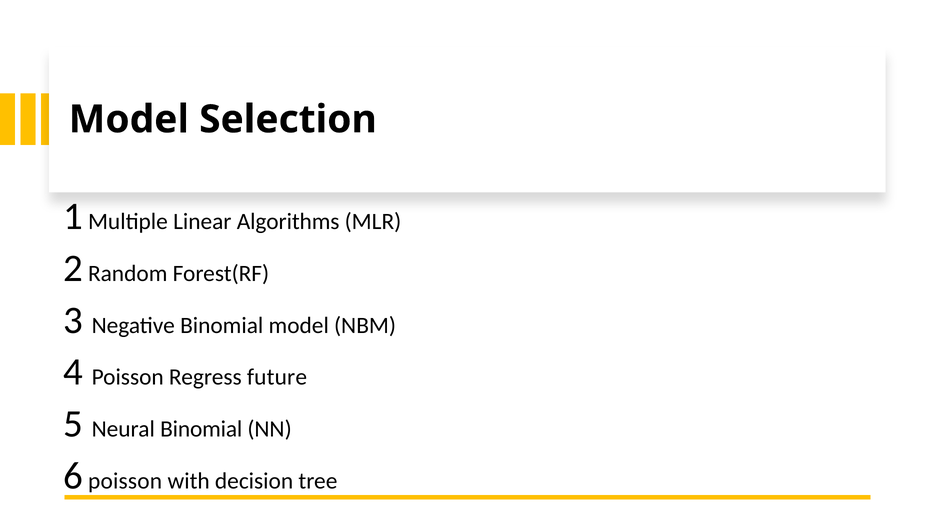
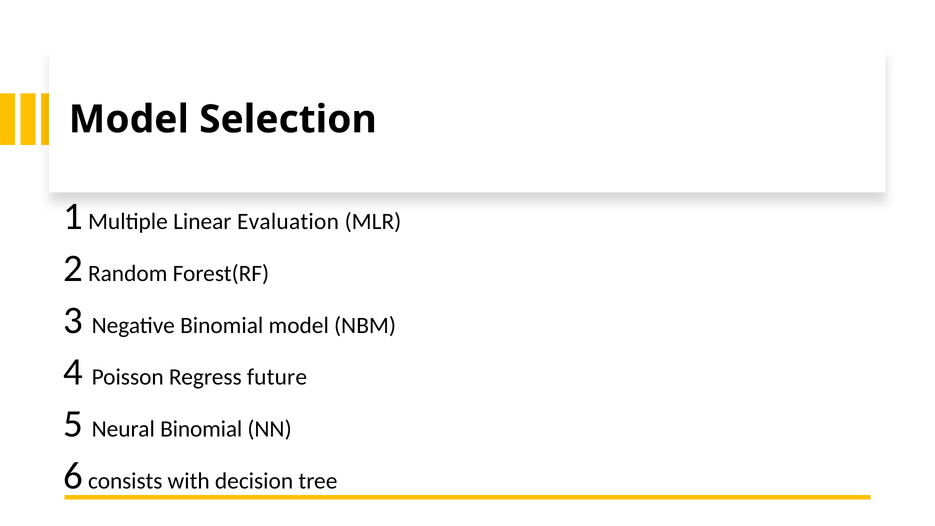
Algorithms: Algorithms -> Evaluation
6 poisson: poisson -> consists
